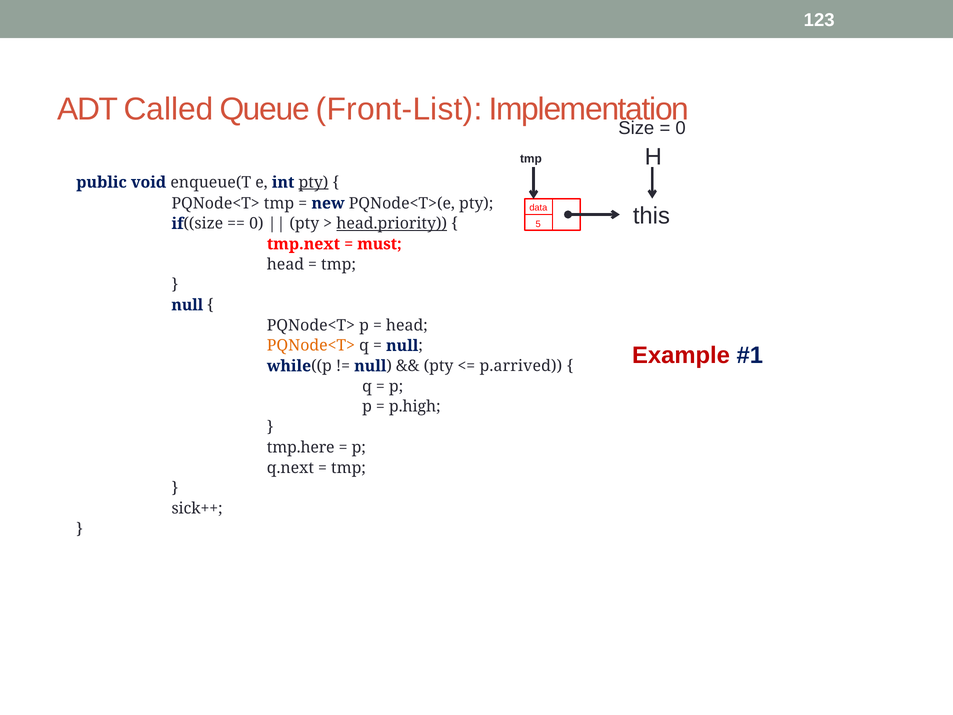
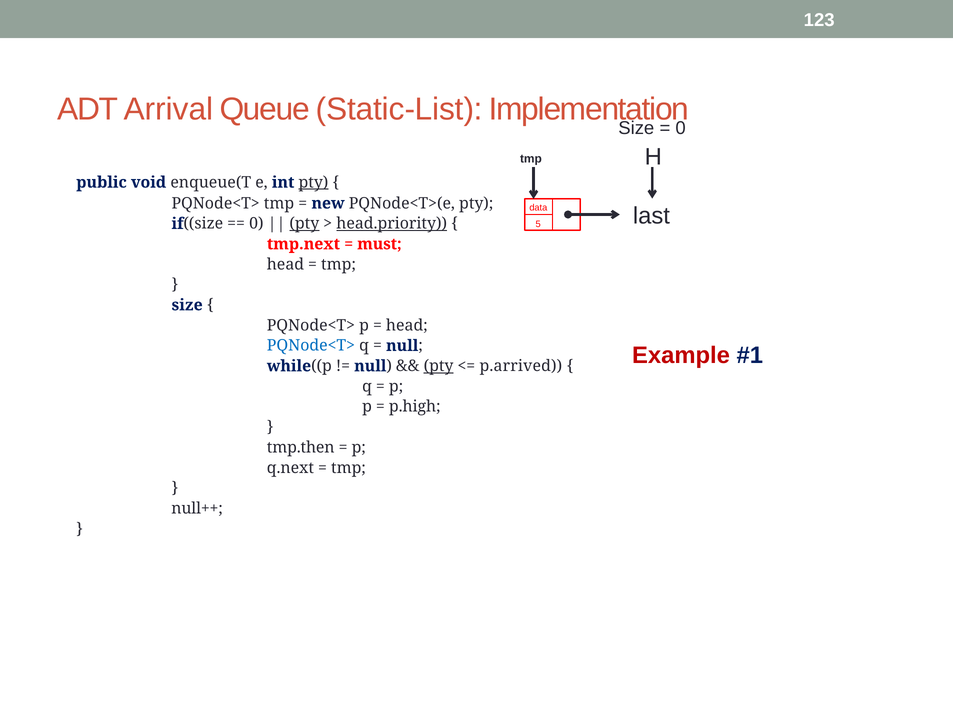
Called: Called -> Arrival
Front-List: Front-List -> Static-List
this: this -> last
pty at (304, 224) underline: none -> present
null at (187, 305): null -> size
PQNode<T> at (311, 346) colour: orange -> blue
pty at (439, 366) underline: none -> present
tmp.here: tmp.here -> tmp.then
sick++: sick++ -> null++
